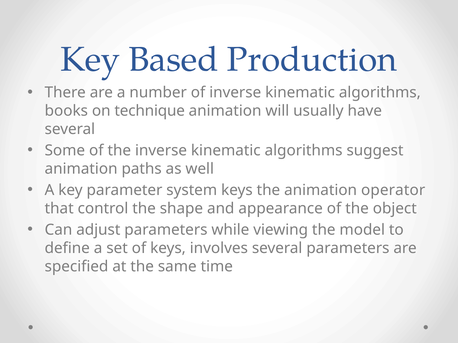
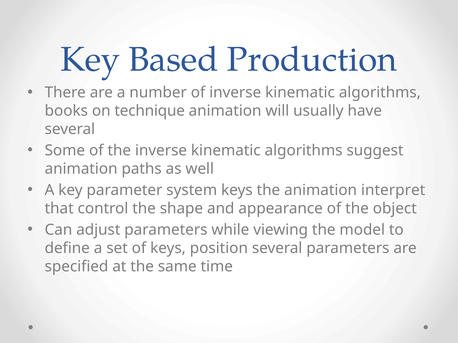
operator: operator -> interpret
involves: involves -> position
